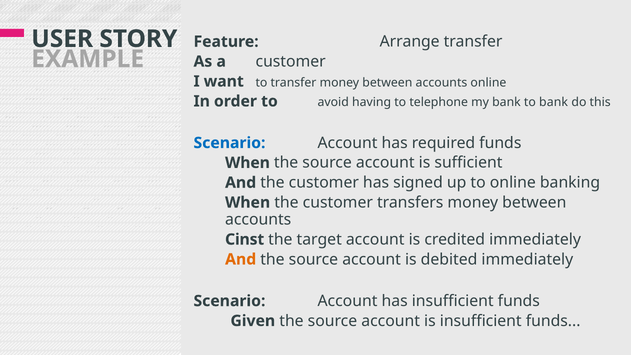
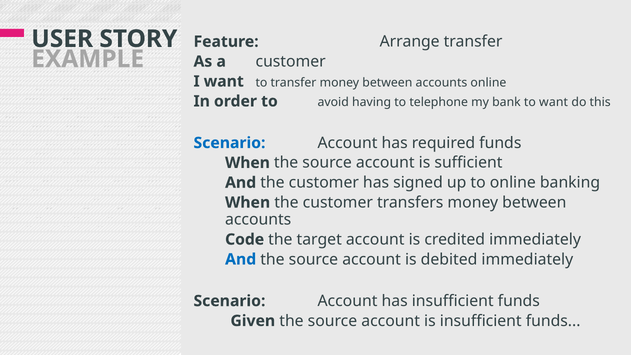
to bank: bank -> want
Cinst: Cinst -> Code
And at (241, 259) colour: orange -> blue
